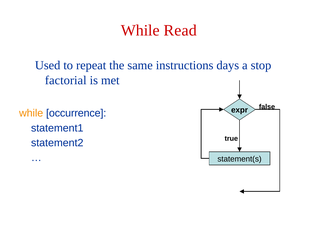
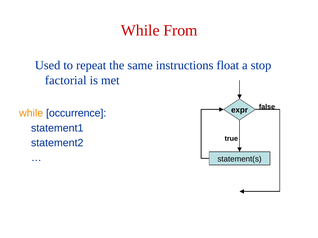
Read: Read -> From
days: days -> float
